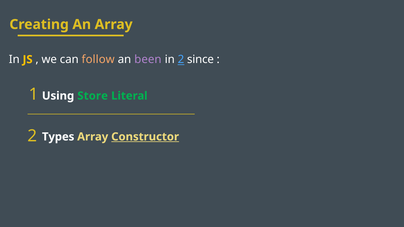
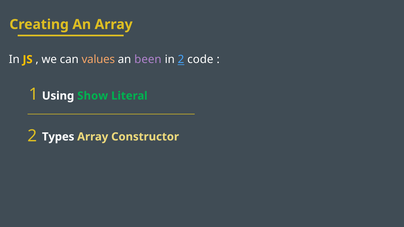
follow: follow -> values
since: since -> code
Store: Store -> Show
Constructor underline: present -> none
